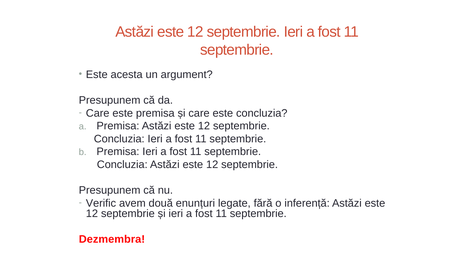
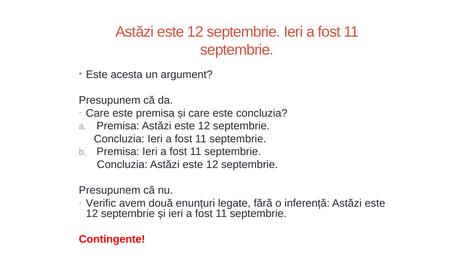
Dezmembra: Dezmembra -> Contingente
